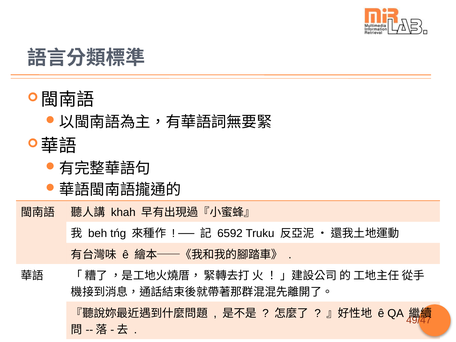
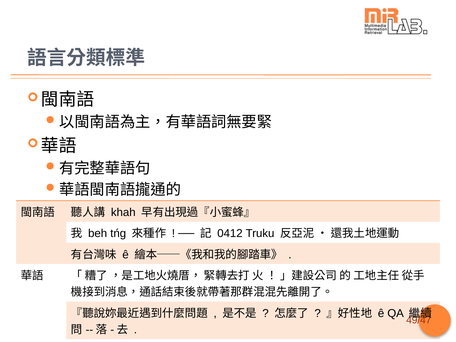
6592: 6592 -> 0412
